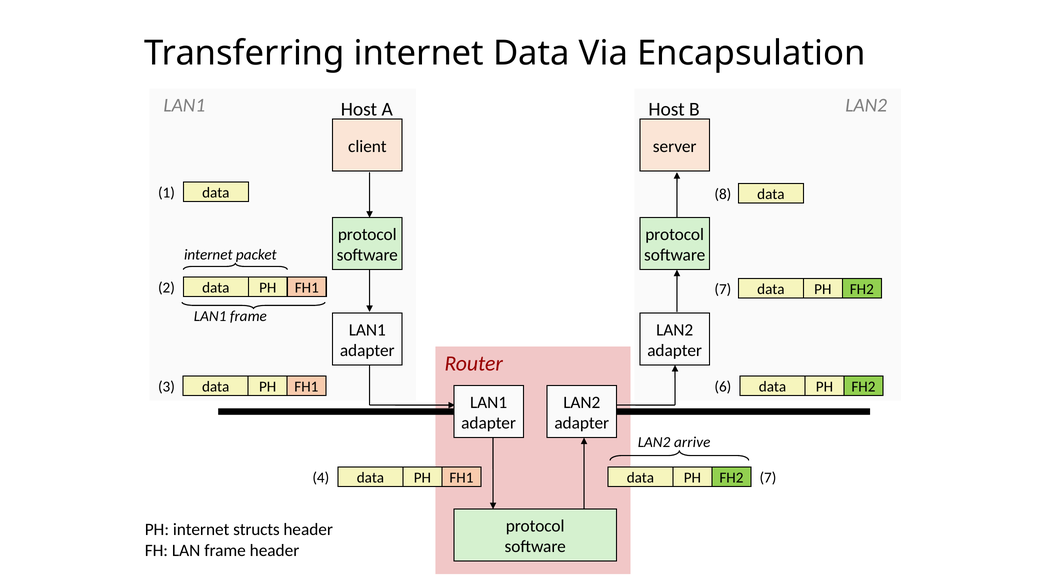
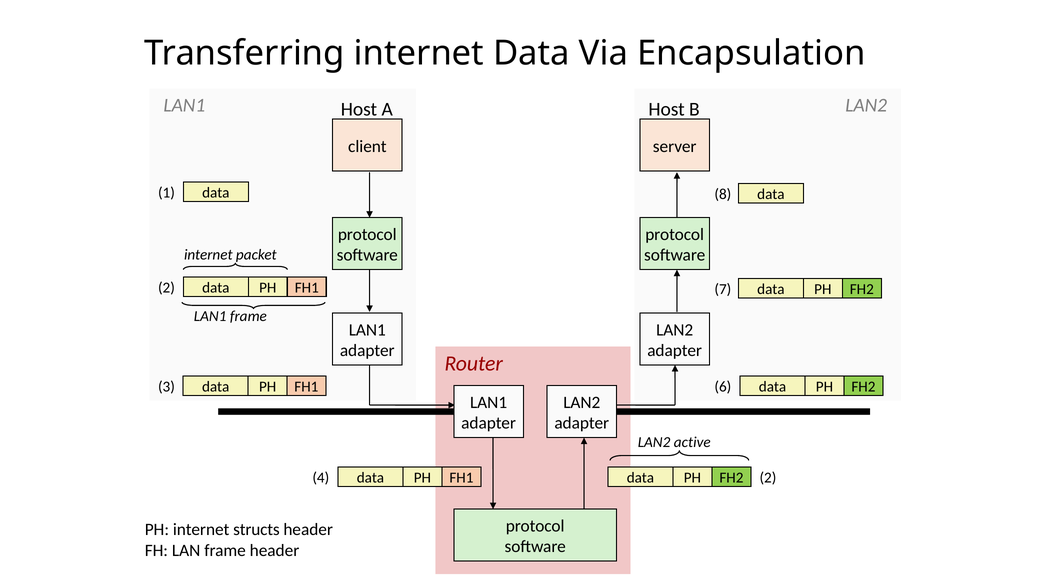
arrive: arrive -> active
FH2 7: 7 -> 2
